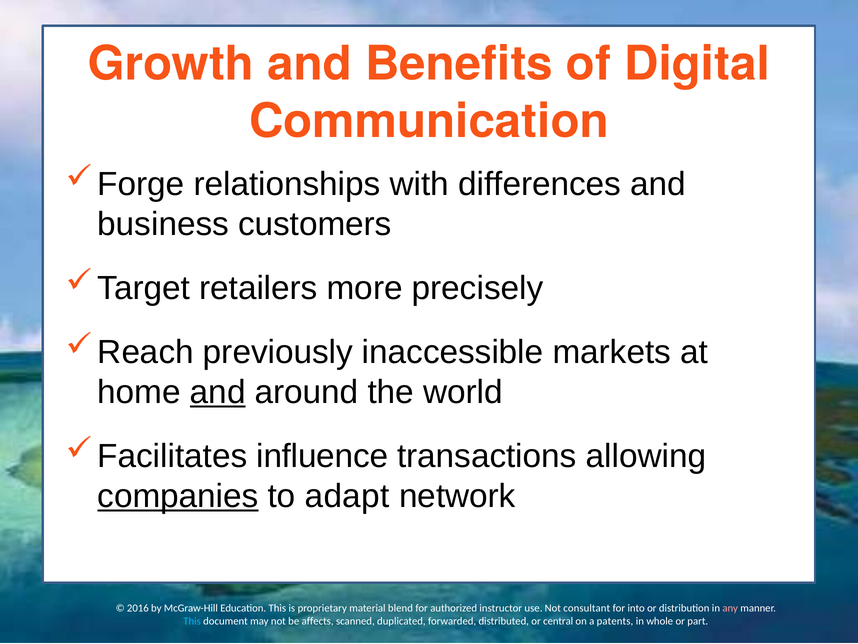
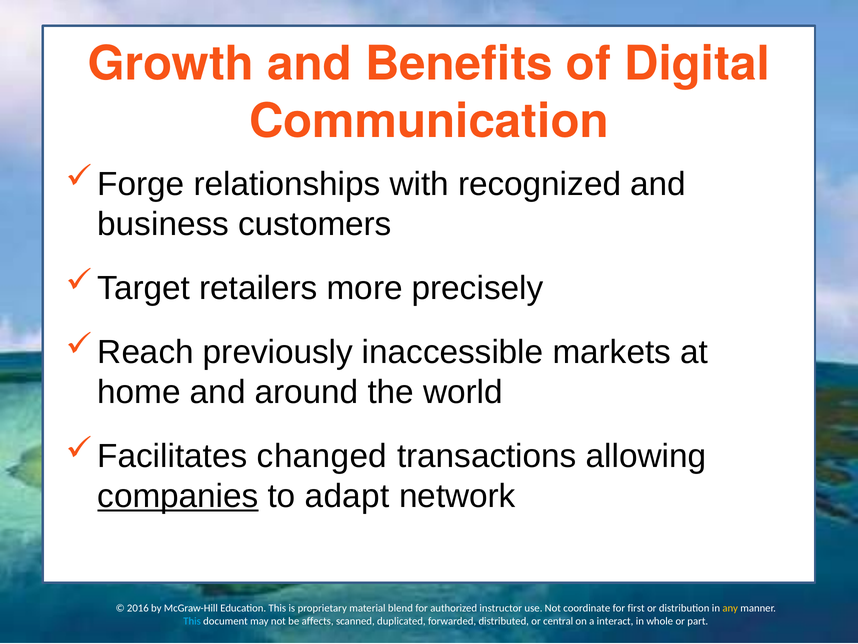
differences: differences -> recognized
and at (218, 392) underline: present -> none
influence: influence -> changed
consultant: consultant -> coordinate
into: into -> first
any colour: pink -> yellow
patents: patents -> interact
